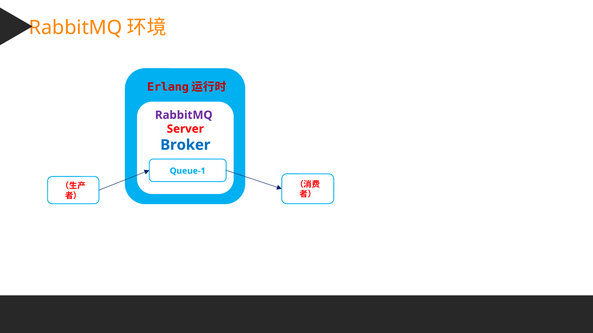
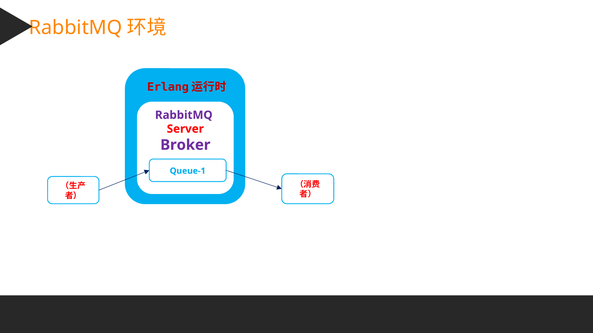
Broker colour: blue -> purple
